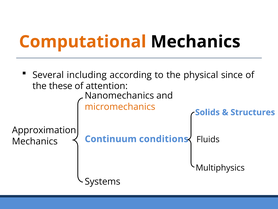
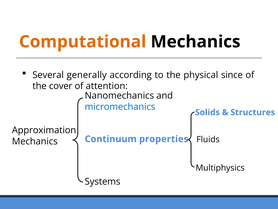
including: including -> generally
these: these -> cover
micromechanics colour: orange -> blue
conditions: conditions -> properties
